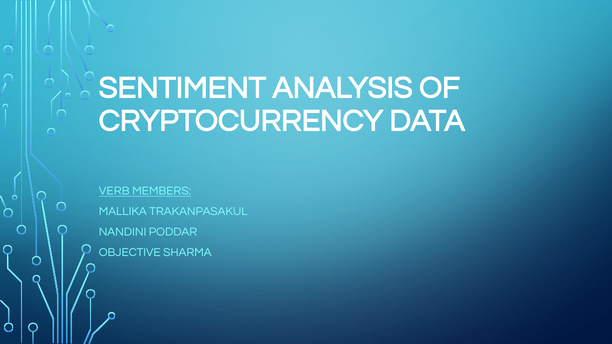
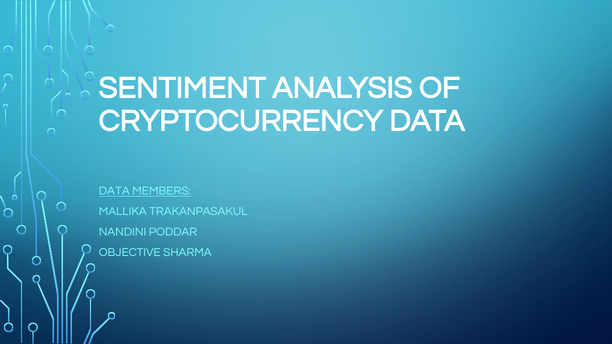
VERB at (114, 191): VERB -> DATA
